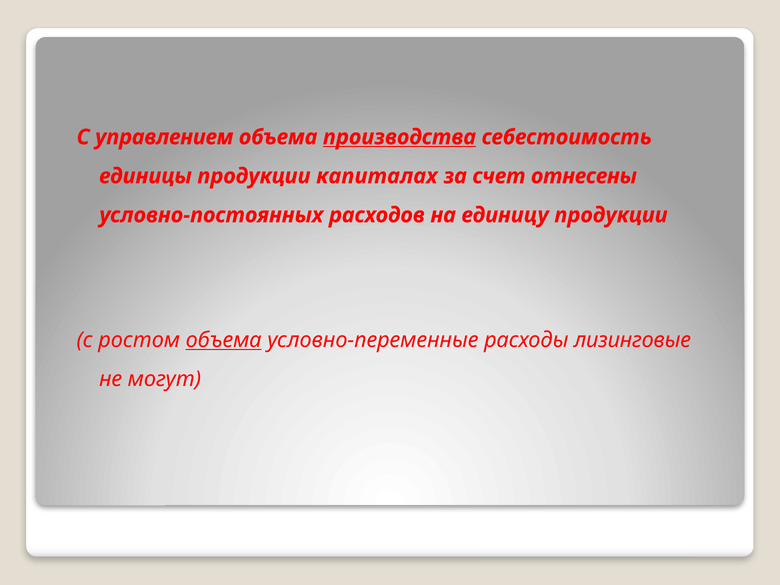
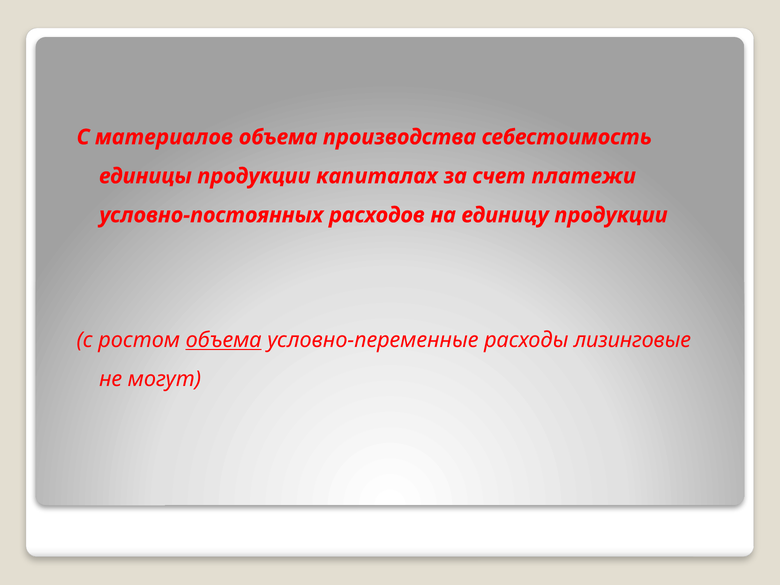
управлением: управлением -> материалов
производства underline: present -> none
отнесены: отнесены -> платежи
